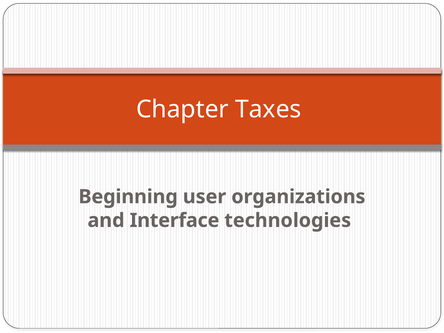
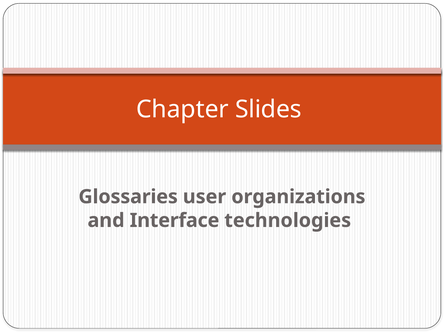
Taxes: Taxes -> Slides
Beginning: Beginning -> Glossaries
